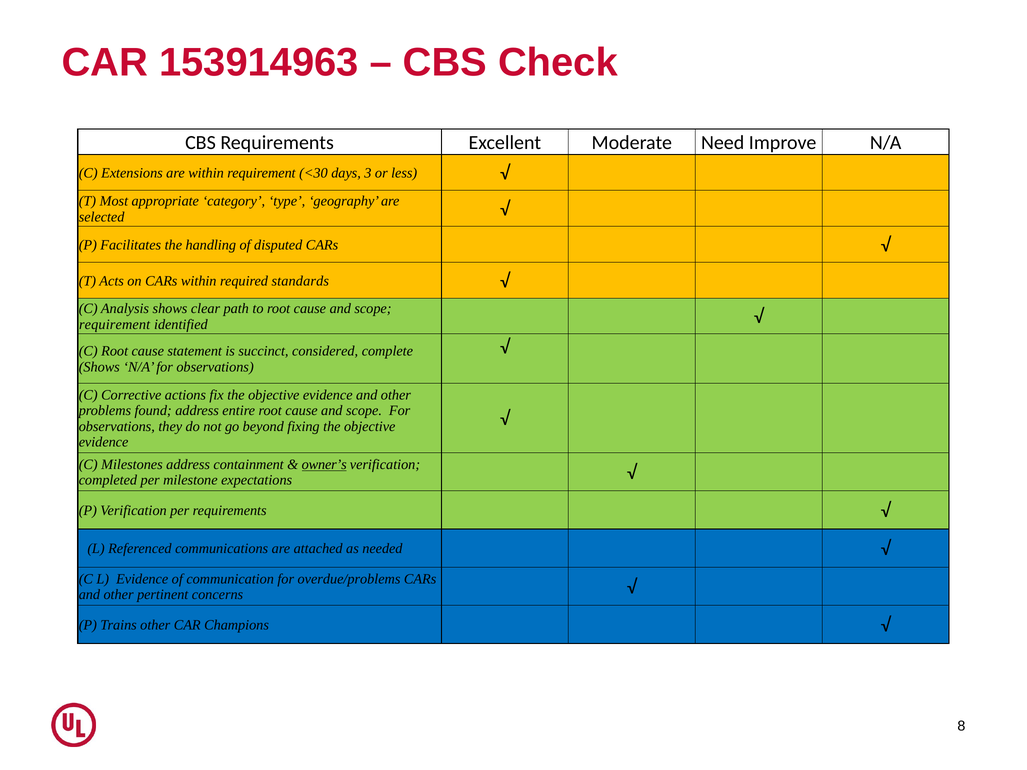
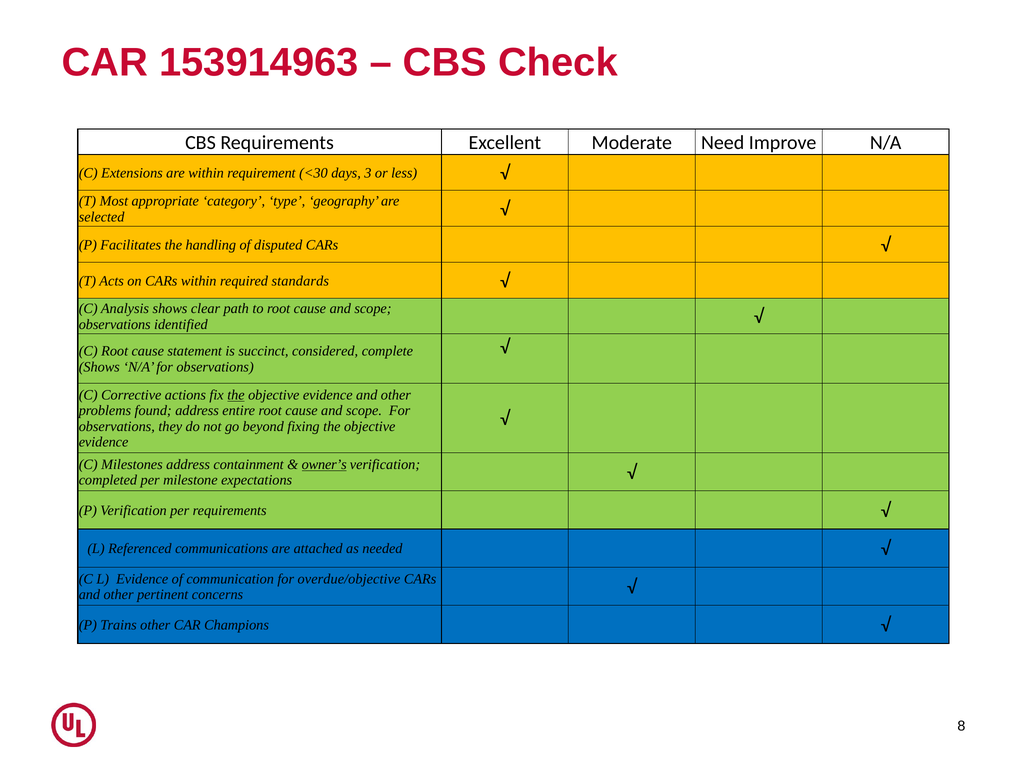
requirement at (115, 325): requirement -> observations
the at (236, 395) underline: none -> present
overdue/problems: overdue/problems -> overdue/objective
